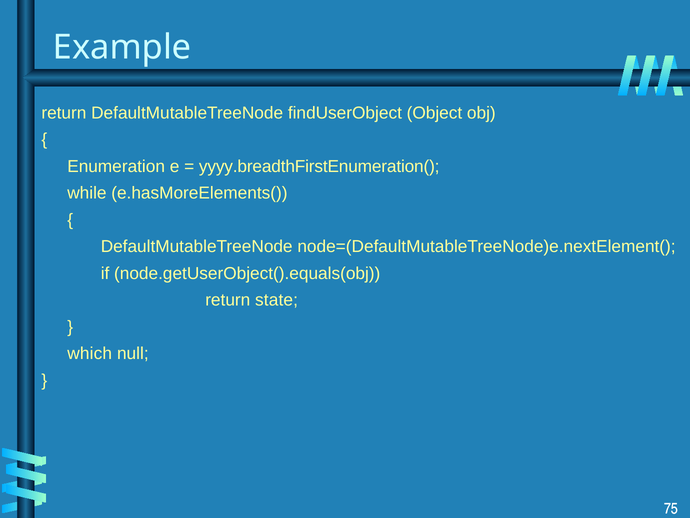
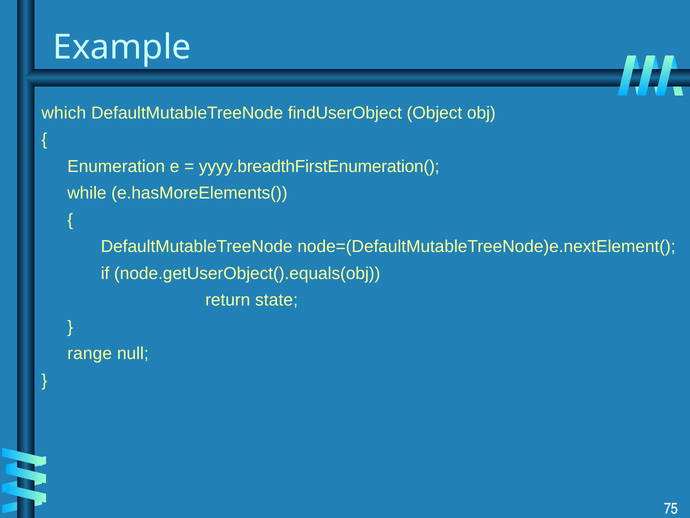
return at (64, 113): return -> which
which: which -> range
